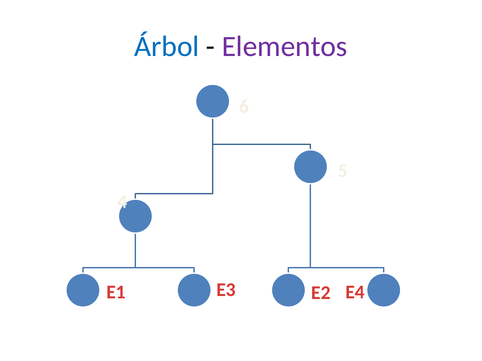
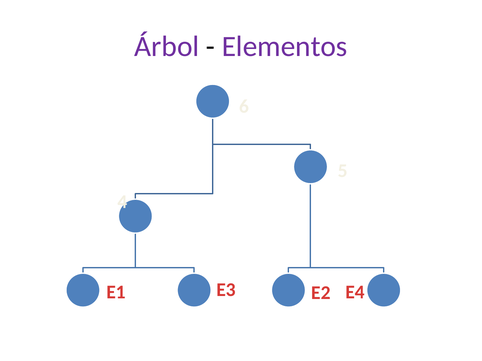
Árbol colour: blue -> purple
